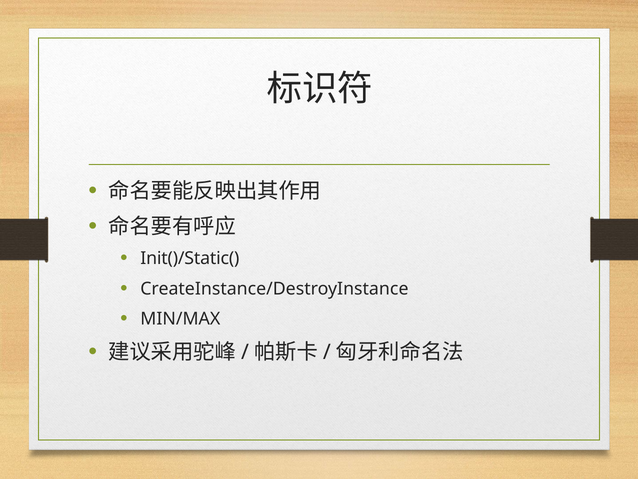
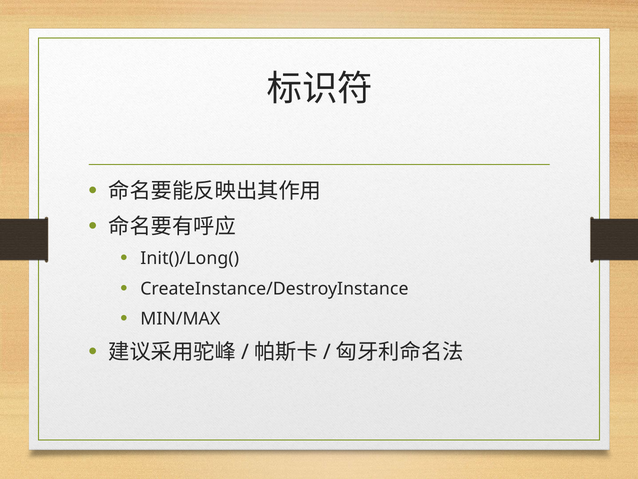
Init()/Static(: Init()/Static( -> Init()/Long(
